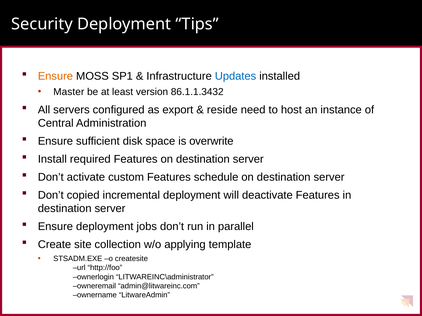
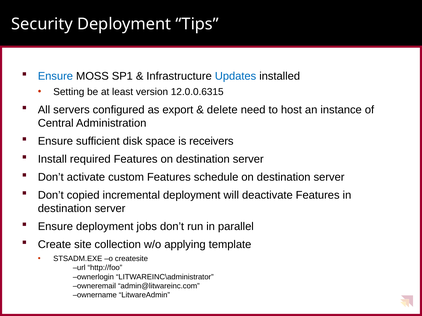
Ensure at (55, 76) colour: orange -> blue
Master: Master -> Setting
86.1.1.3432: 86.1.1.3432 -> 12.0.0.6315
reside: reside -> delete
overwrite: overwrite -> receivers
